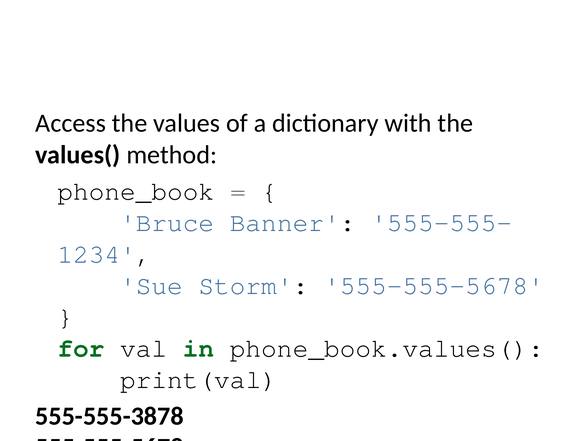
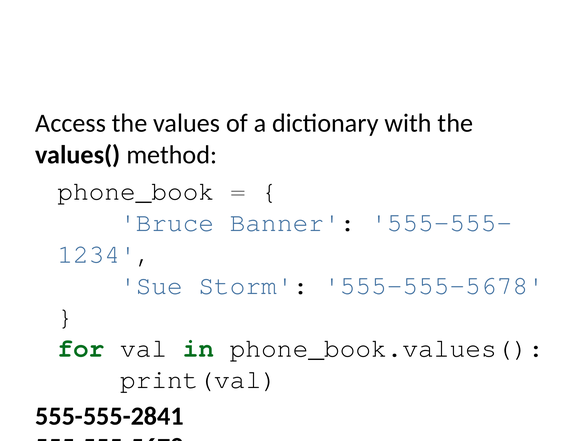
555-555-3878: 555-555-3878 -> 555-555-2841
